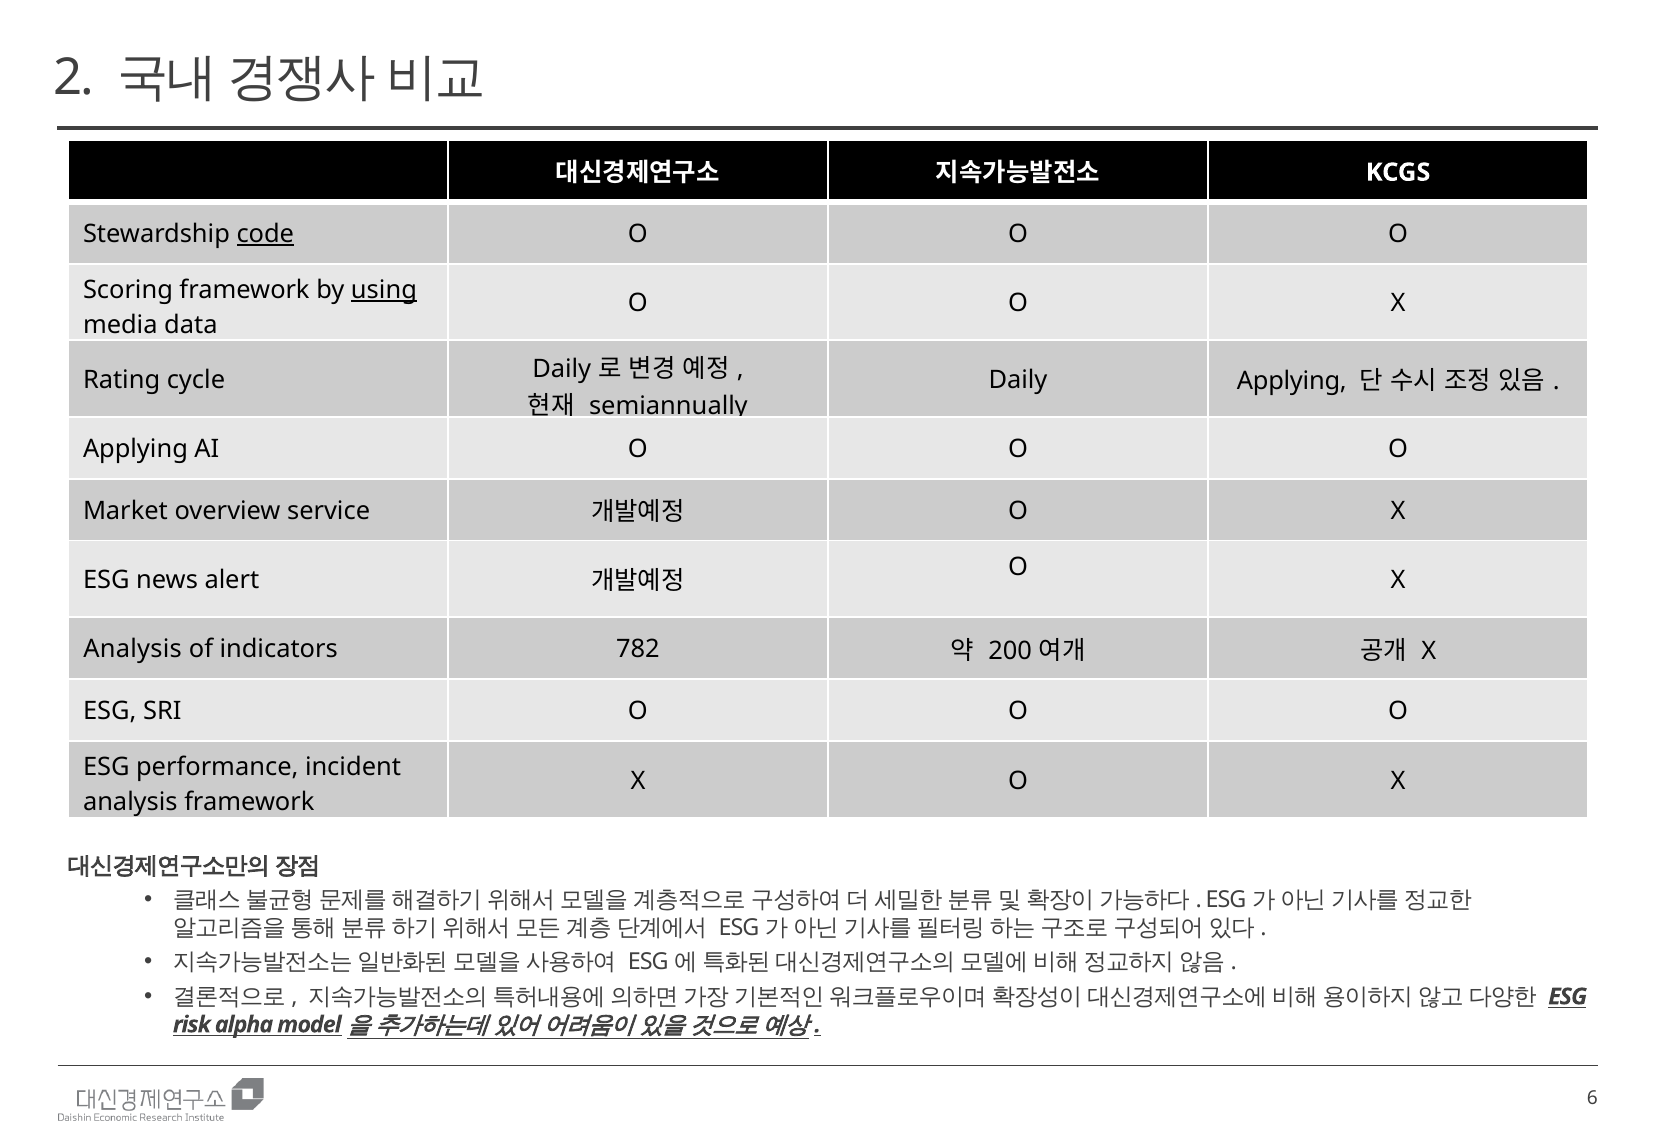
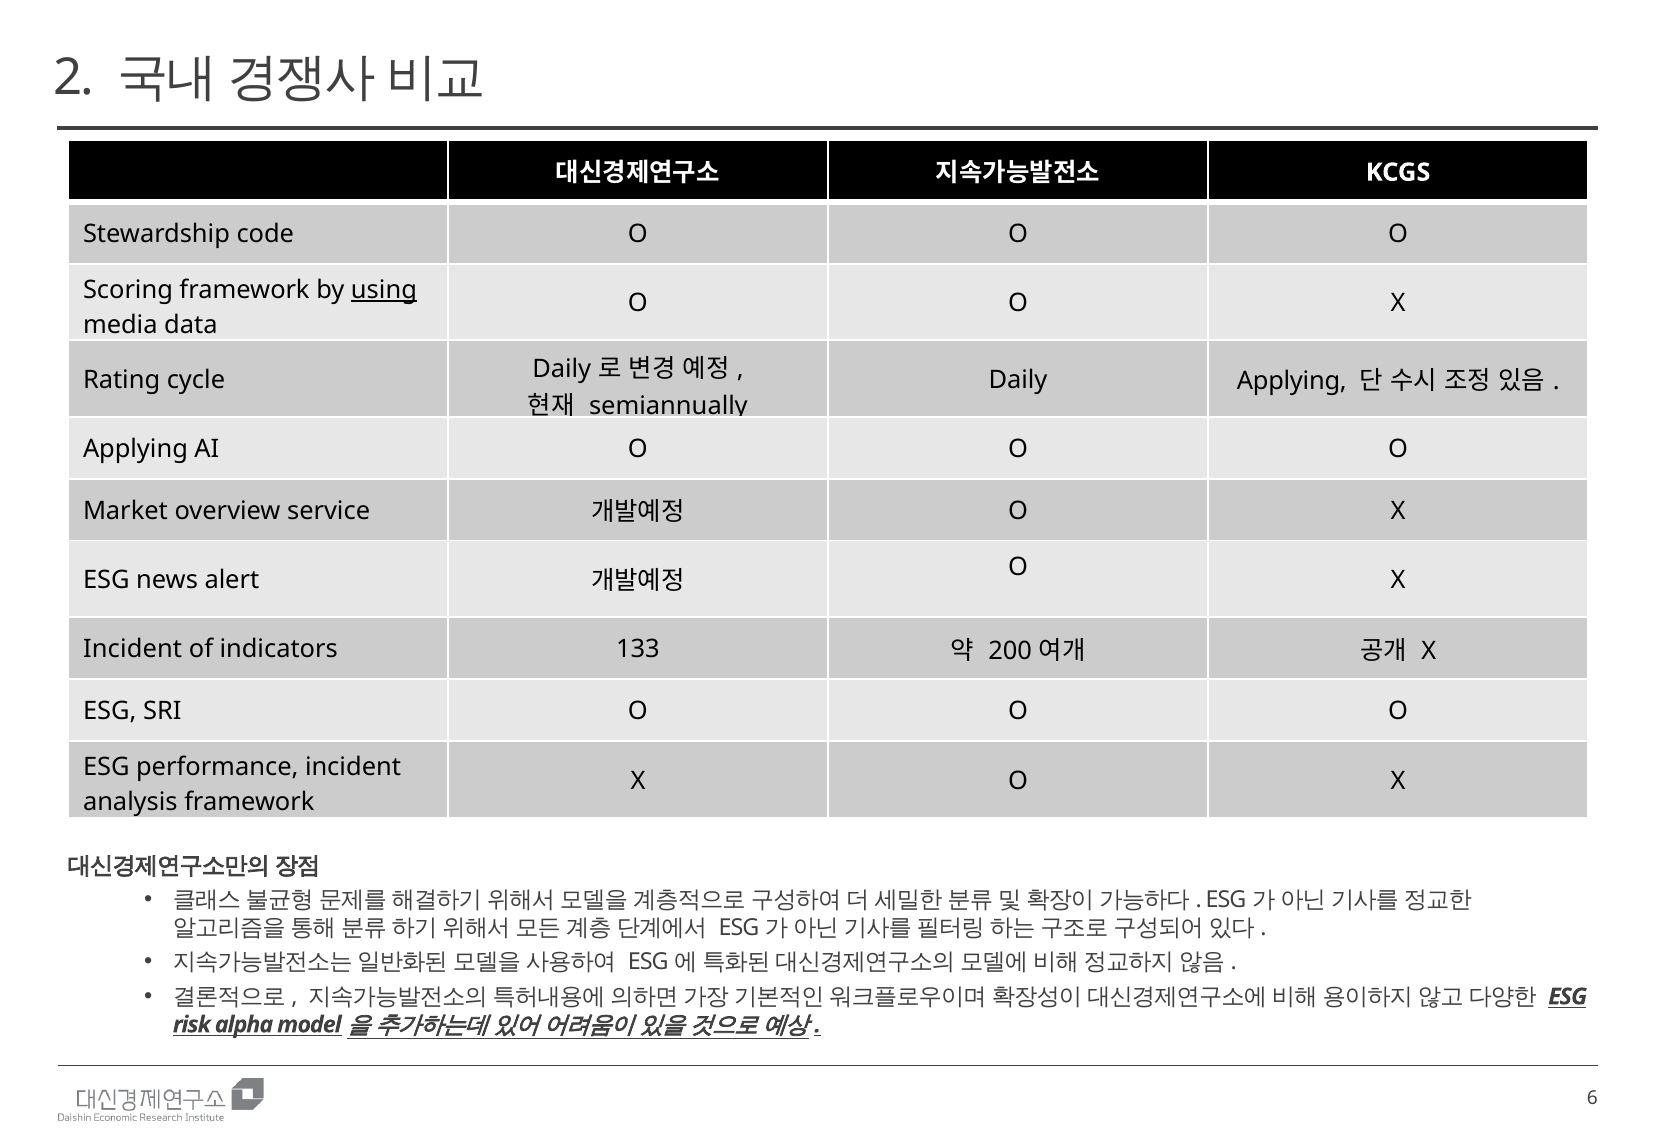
code underline: present -> none
Analysis at (133, 650): Analysis -> Incident
782: 782 -> 133
